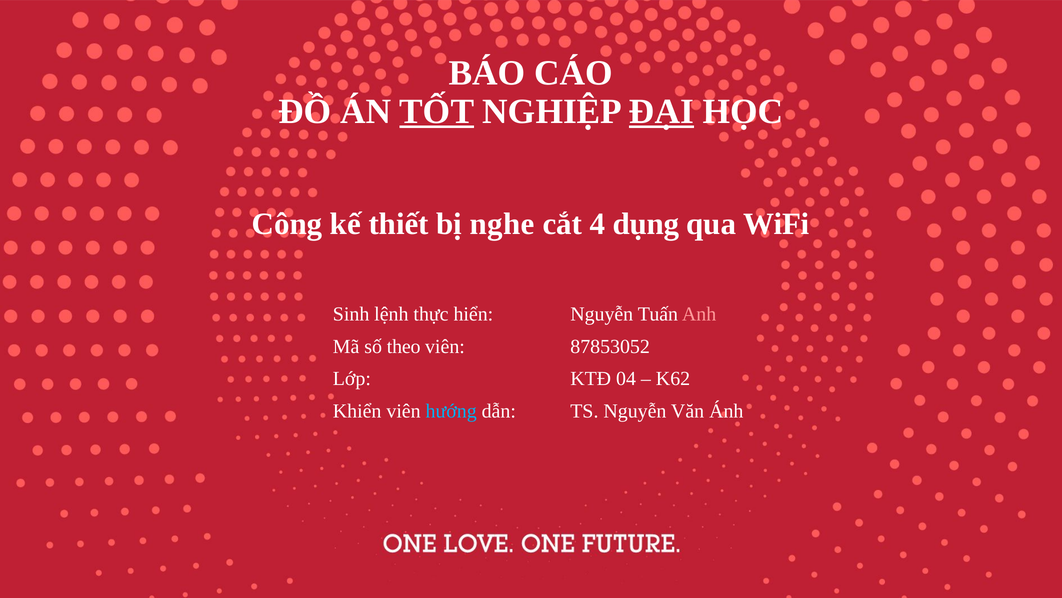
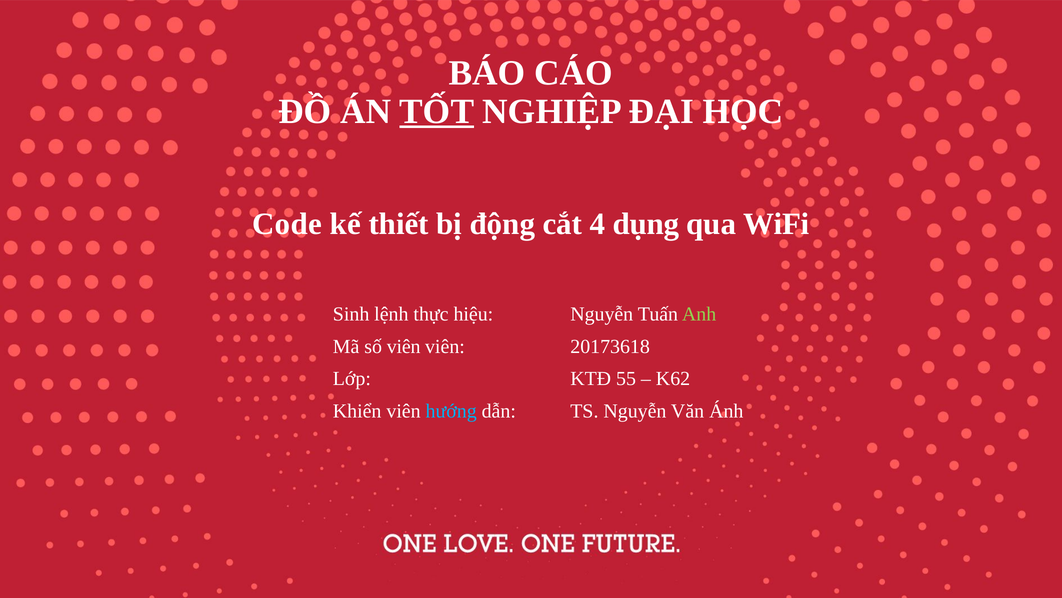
ĐẠI underline: present -> none
Công: Công -> Code
nghe: nghe -> động
hiển: hiển -> hiệu
Anh colour: pink -> light green
số theo: theo -> viên
87853052: 87853052 -> 20173618
04: 04 -> 55
